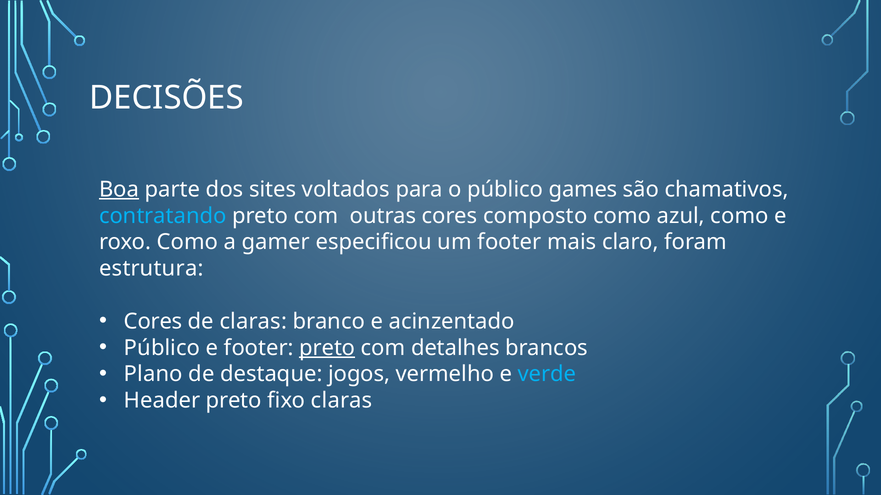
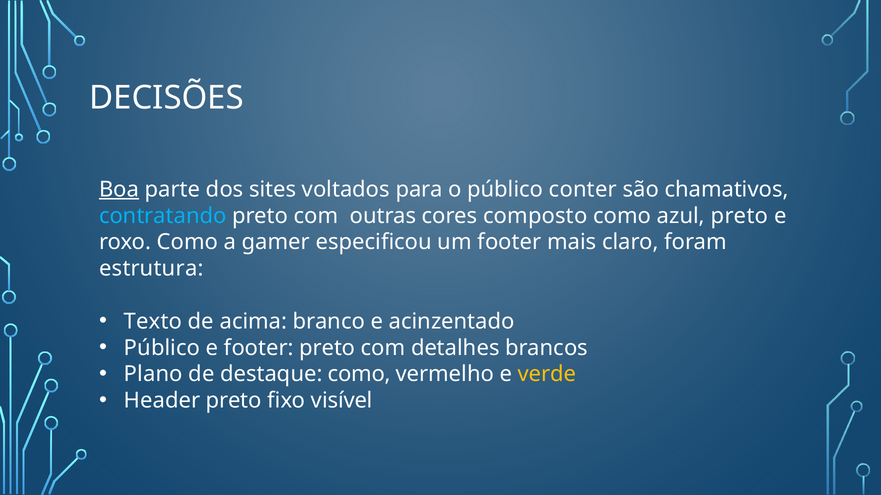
games: games -> conter
azul como: como -> preto
Cores at (153, 322): Cores -> Texto
de claras: claras -> acima
preto at (327, 348) underline: present -> none
destaque jogos: jogos -> como
verde colour: light blue -> yellow
fixo claras: claras -> visível
